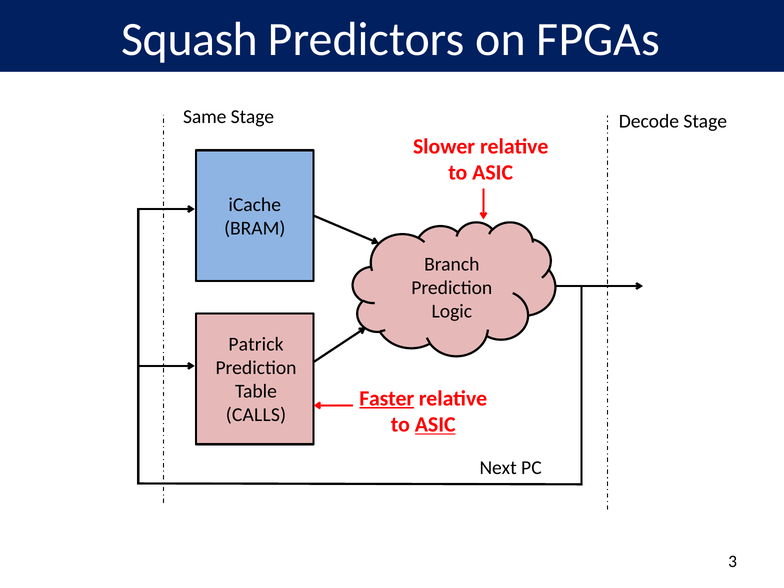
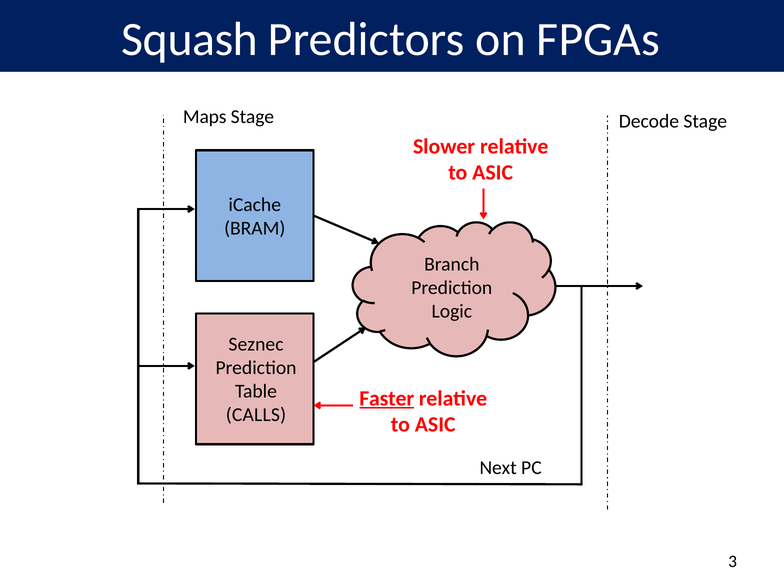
Same: Same -> Maps
Patrick: Patrick -> Seznec
ASIC at (435, 425) underline: present -> none
